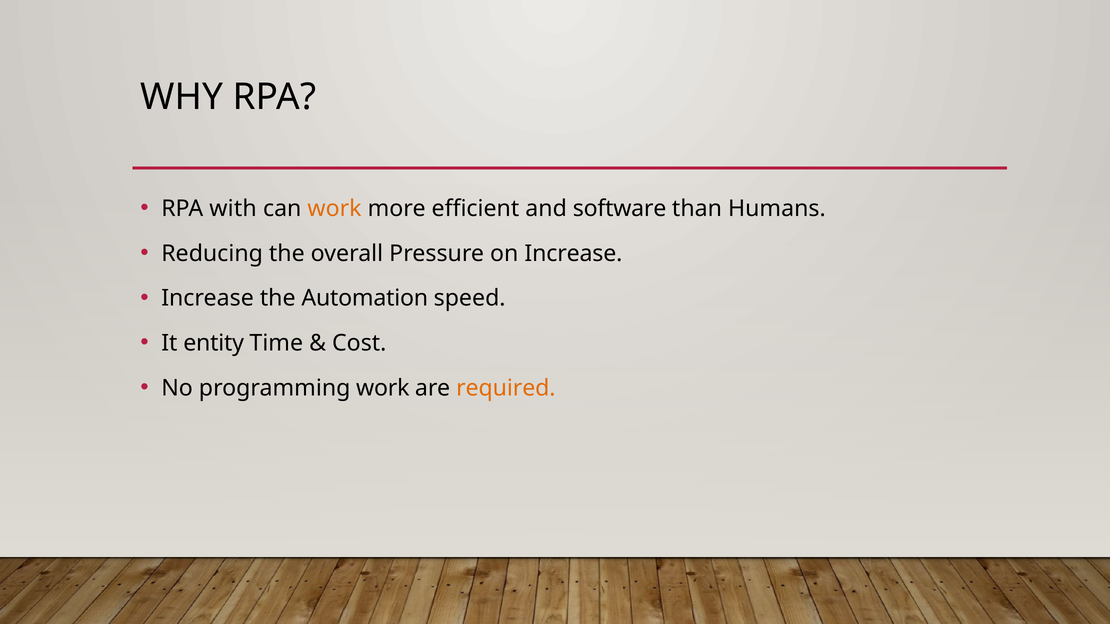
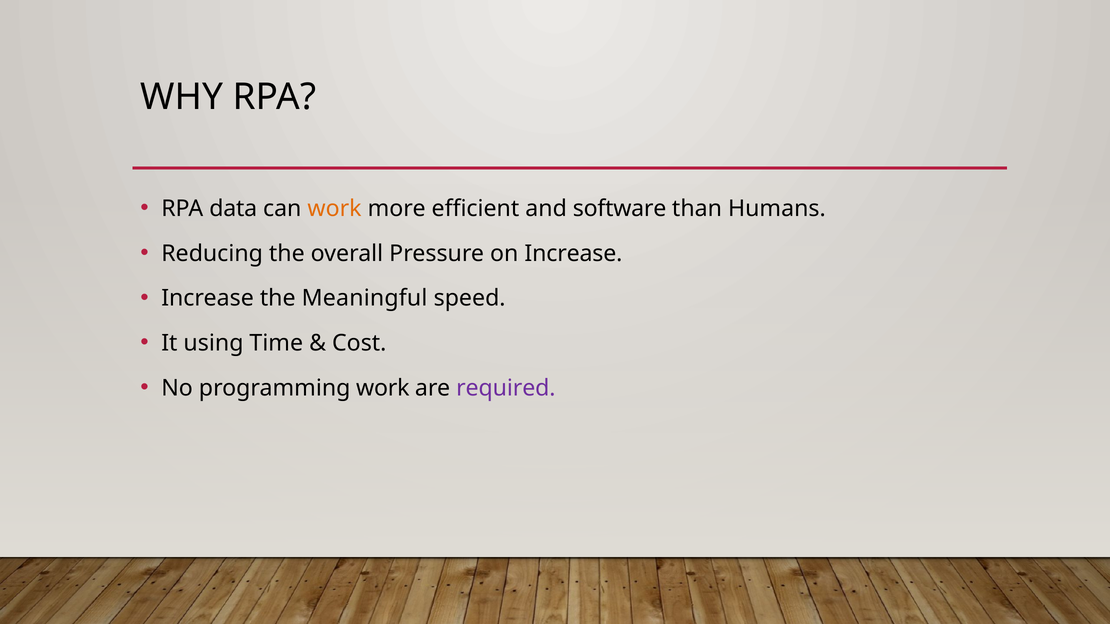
with: with -> data
Automation: Automation -> Meaningful
entity: entity -> using
required colour: orange -> purple
